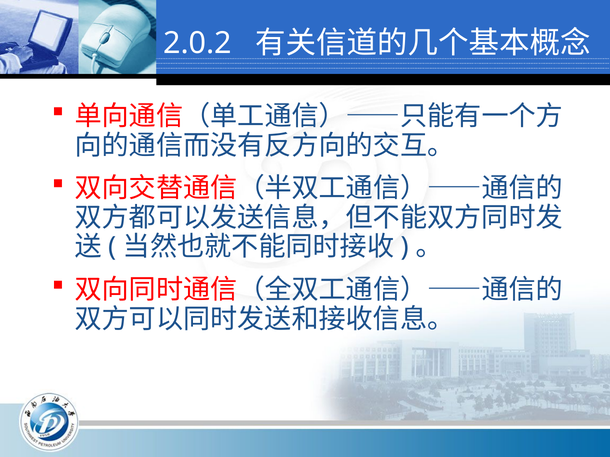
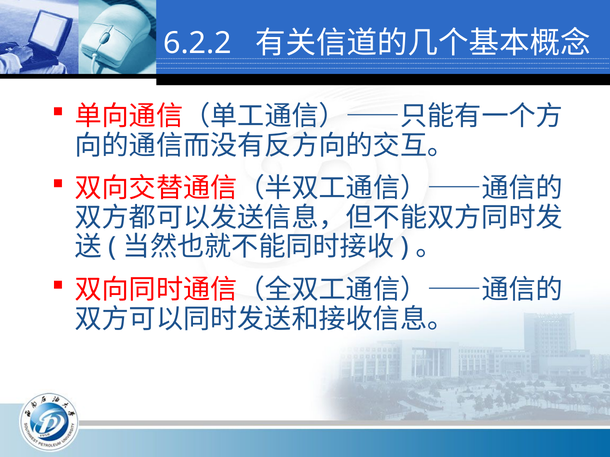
2.0.2: 2.0.2 -> 6.2.2
